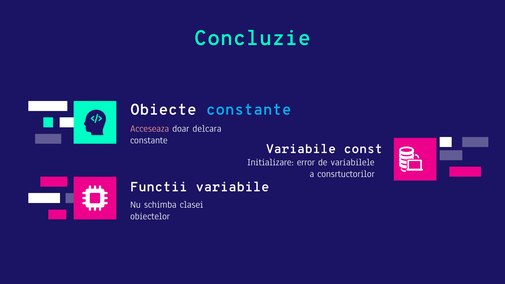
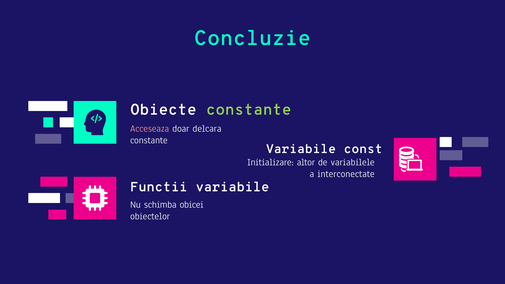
constante at (249, 110) colour: light blue -> light green
error: error -> altor
consrtuctorilor: consrtuctorilor -> interconectate
clasei: clasei -> obicei
